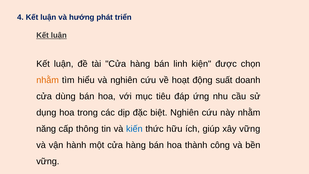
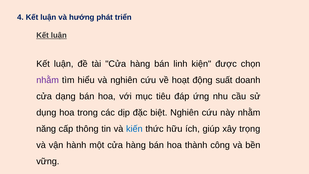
nhằm at (48, 80) colour: orange -> purple
dùng: dùng -> dạng
xây vững: vững -> trọng
